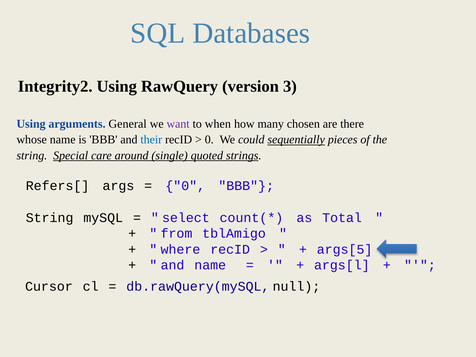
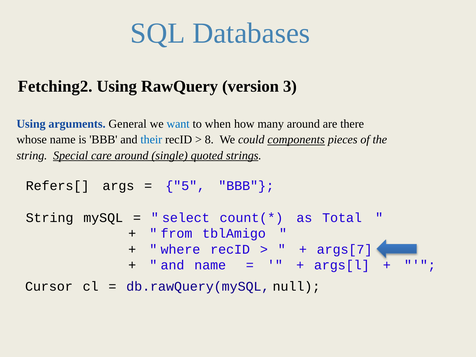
Integrity2: Integrity2 -> Fetching2
want colour: purple -> blue
many chosen: chosen -> around
0 at (209, 140): 0 -> 8
sequentially: sequentially -> components
0 at (185, 186): 0 -> 5
args[5: args[5 -> args[7
